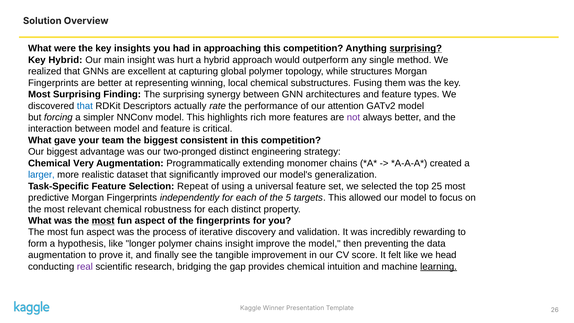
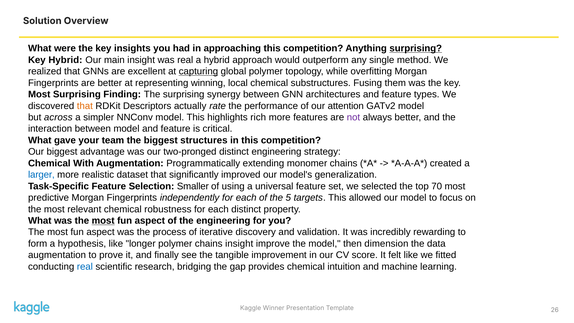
was hurt: hurt -> real
capturing underline: none -> present
structures: structures -> overfitting
that at (85, 106) colour: blue -> orange
forcing: forcing -> across
consistent: consistent -> structures
Very: Very -> With
Repeat: Repeat -> Smaller
25: 25 -> 70
the fingerprints: fingerprints -> engineering
preventing: preventing -> dimension
head: head -> fitted
real at (85, 267) colour: purple -> blue
learning underline: present -> none
